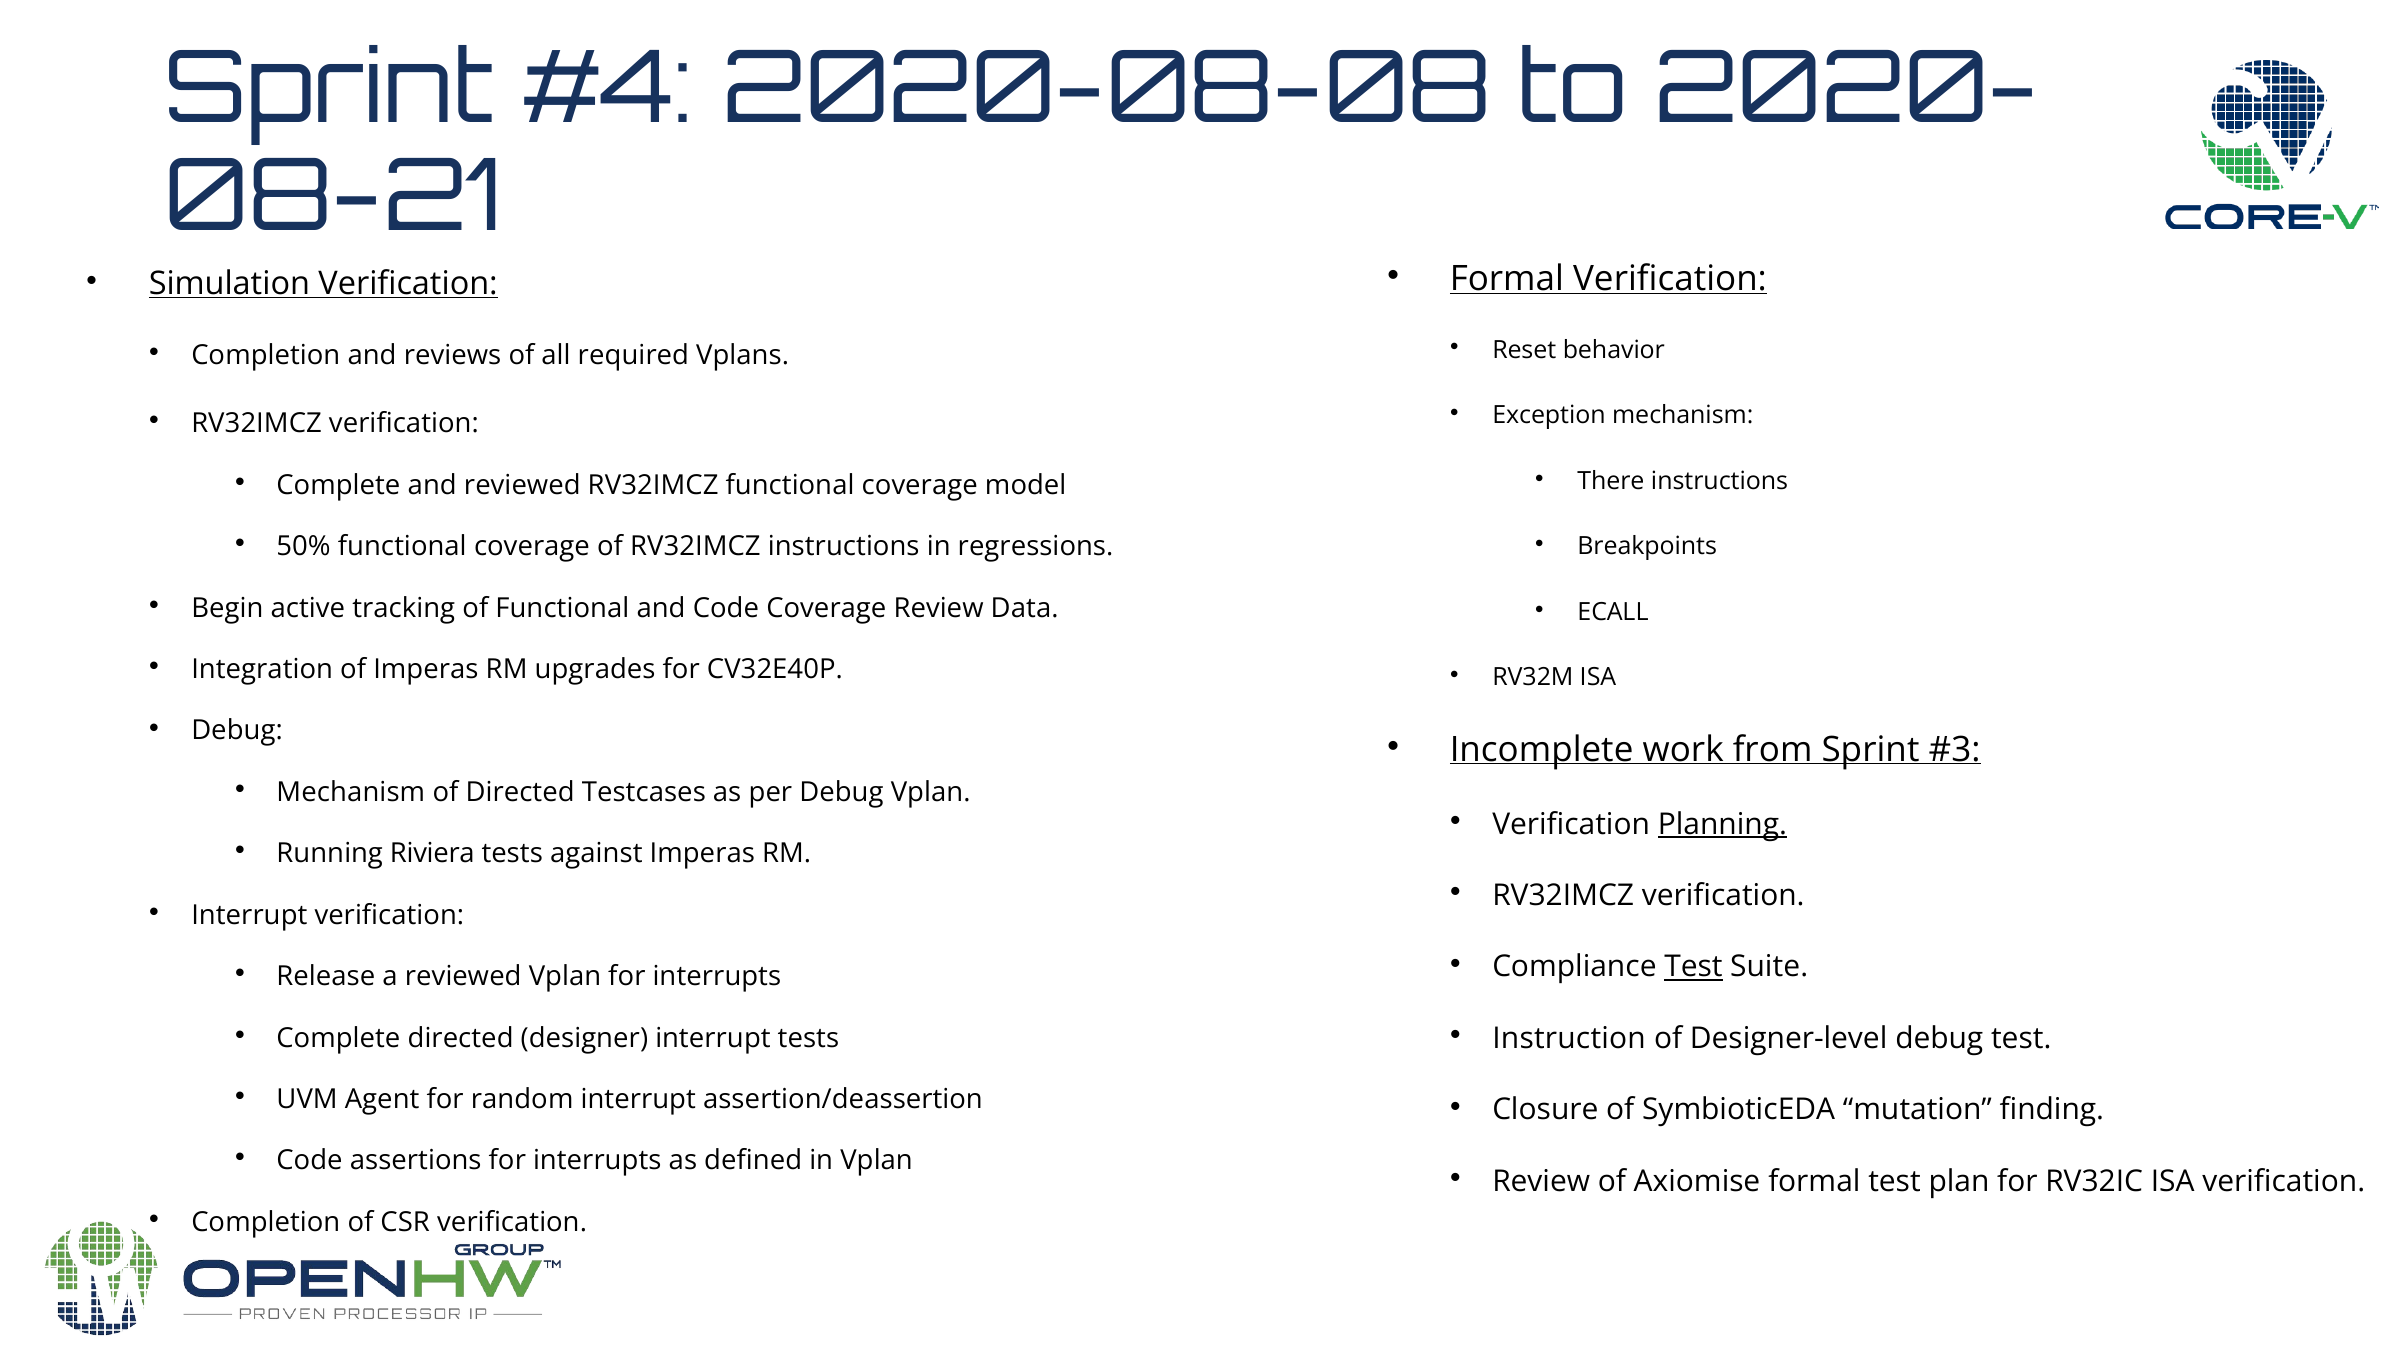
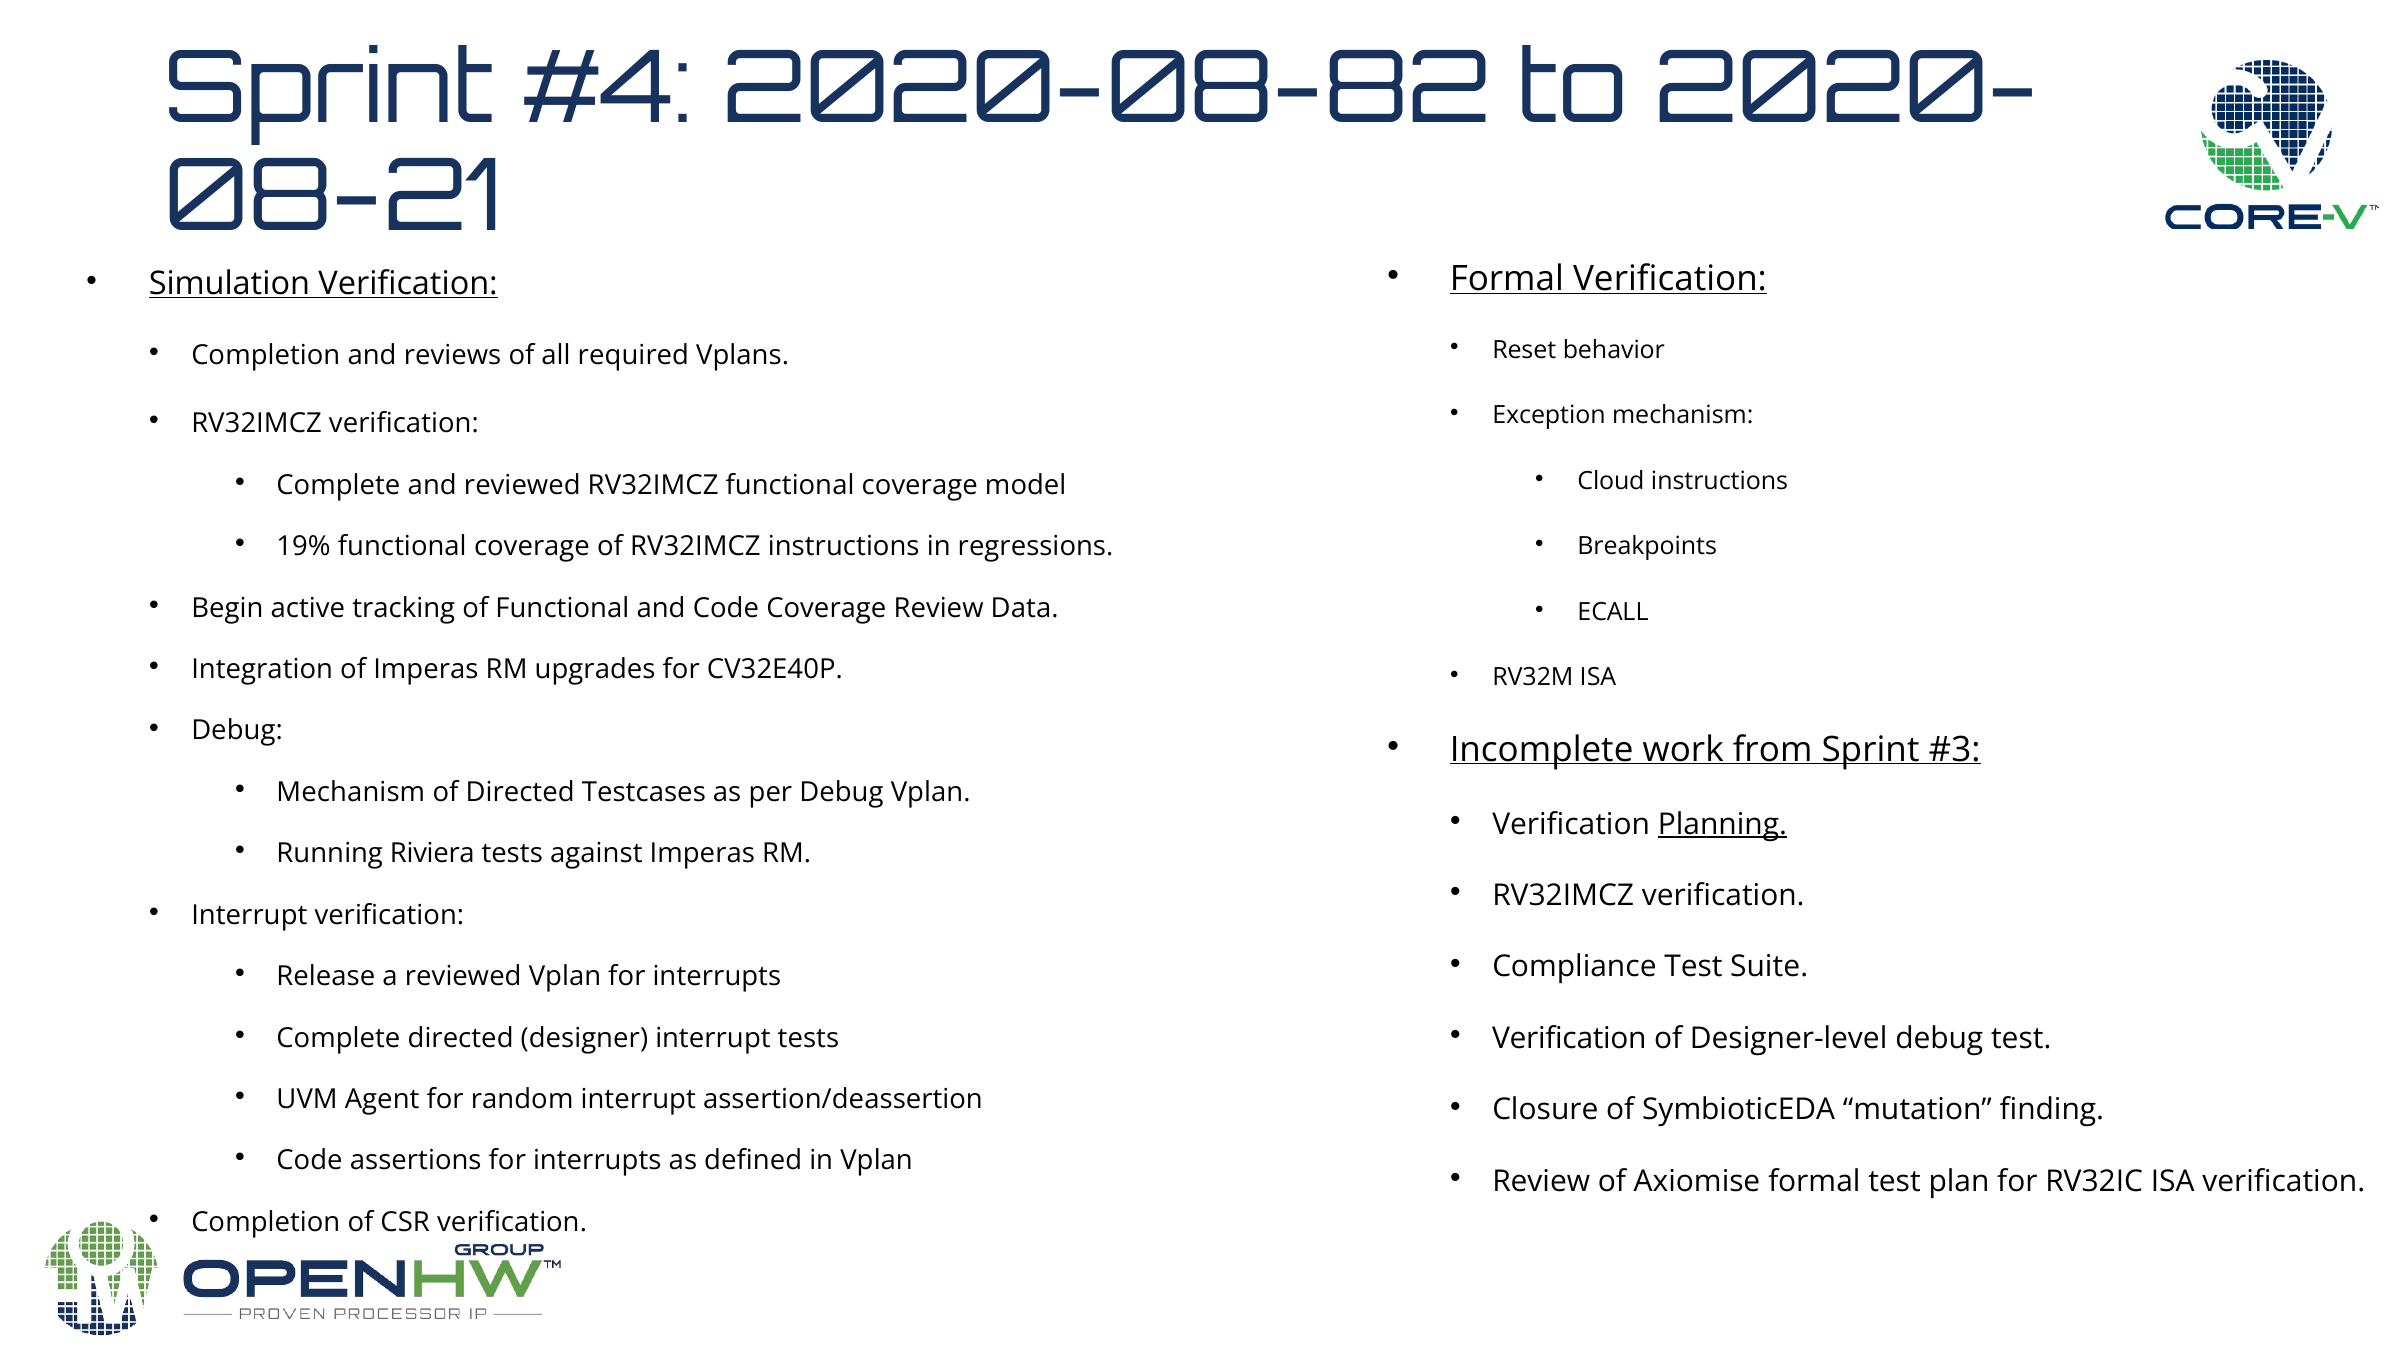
2020-08-08: 2020-08-08 -> 2020-08-82
There: There -> Cloud
50%: 50% -> 19%
Test at (1693, 967) underline: present -> none
Instruction at (1569, 1038): Instruction -> Verification
